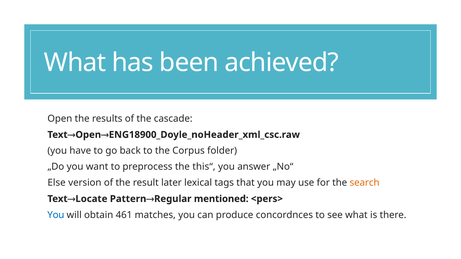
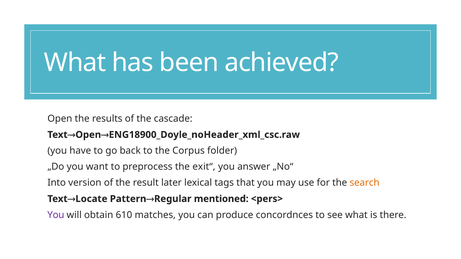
this“: this“ -> exit“
Else: Else -> Into
You at (56, 215) colour: blue -> purple
461: 461 -> 610
